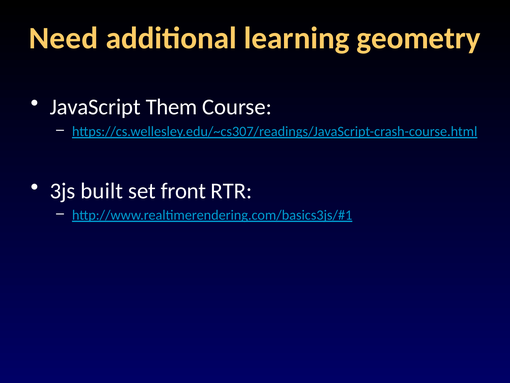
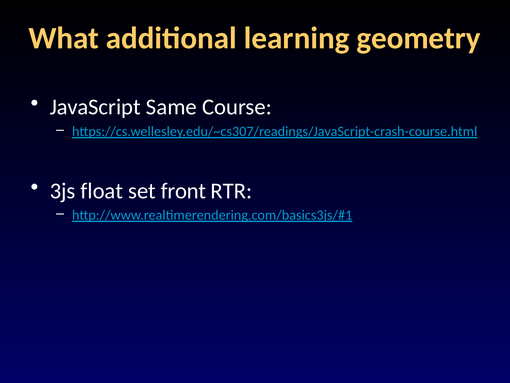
Need: Need -> What
Them: Them -> Same
built: built -> float
